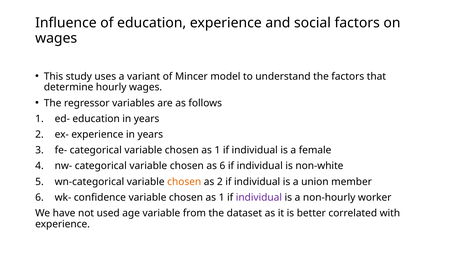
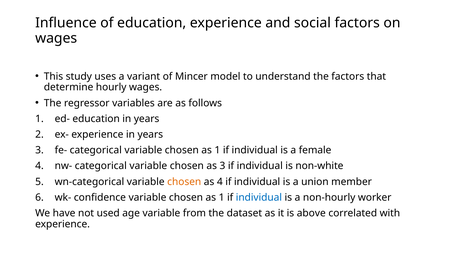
as 6: 6 -> 3
as 2: 2 -> 4
individual at (259, 197) colour: purple -> blue
better: better -> above
